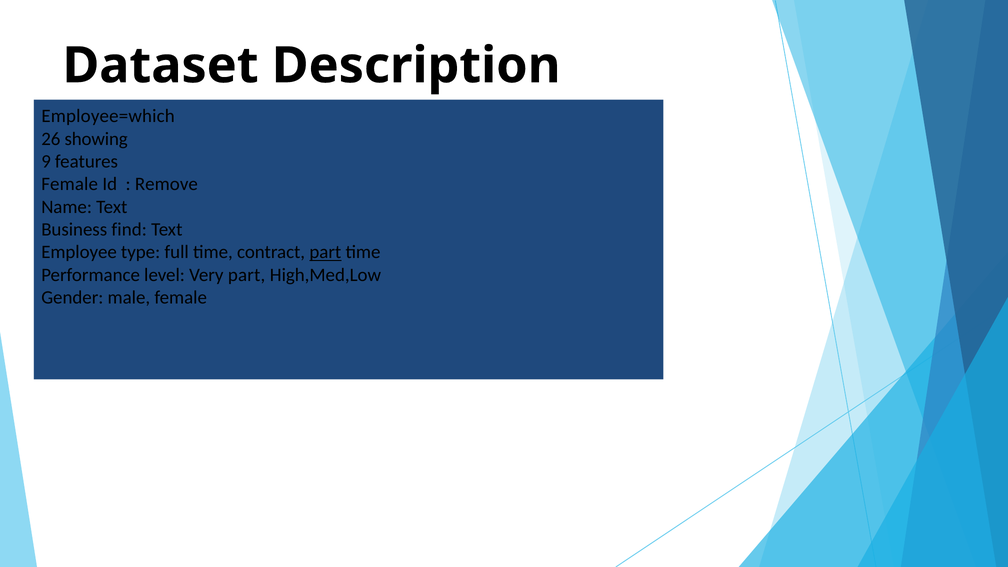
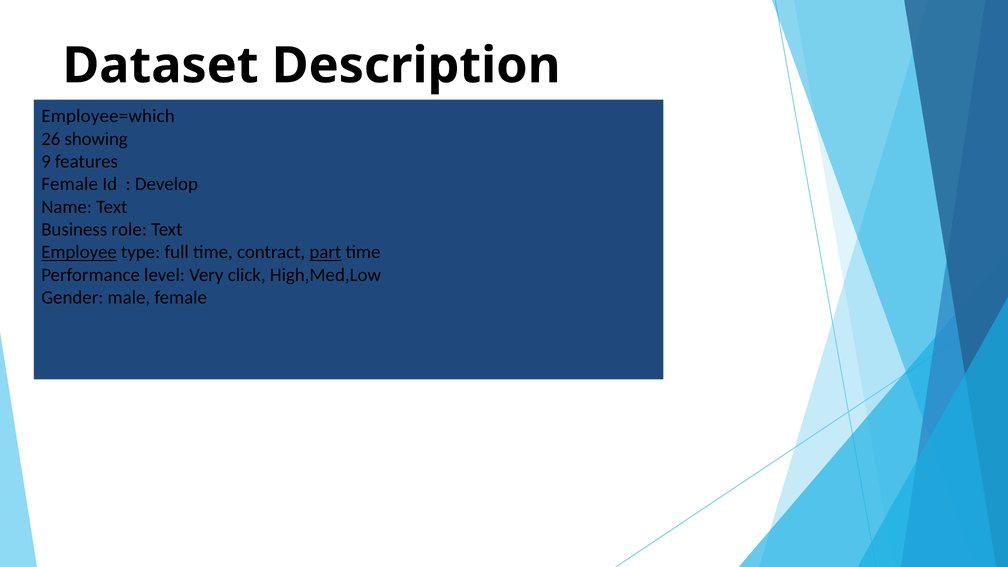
Remove: Remove -> Develop
find: find -> role
Employee underline: none -> present
Very part: part -> click
